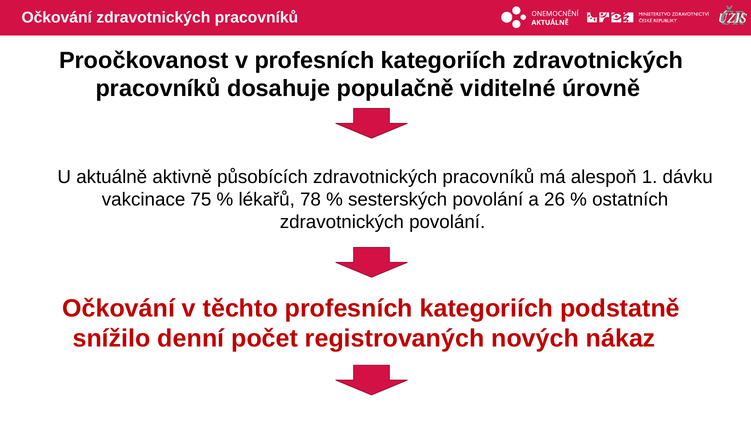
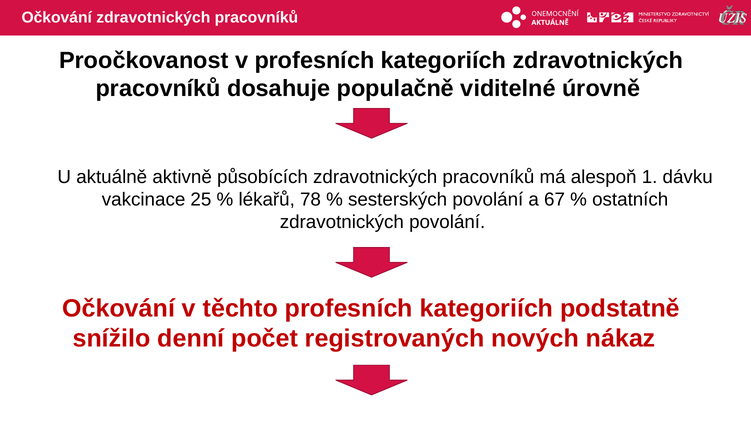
75: 75 -> 25
26: 26 -> 67
